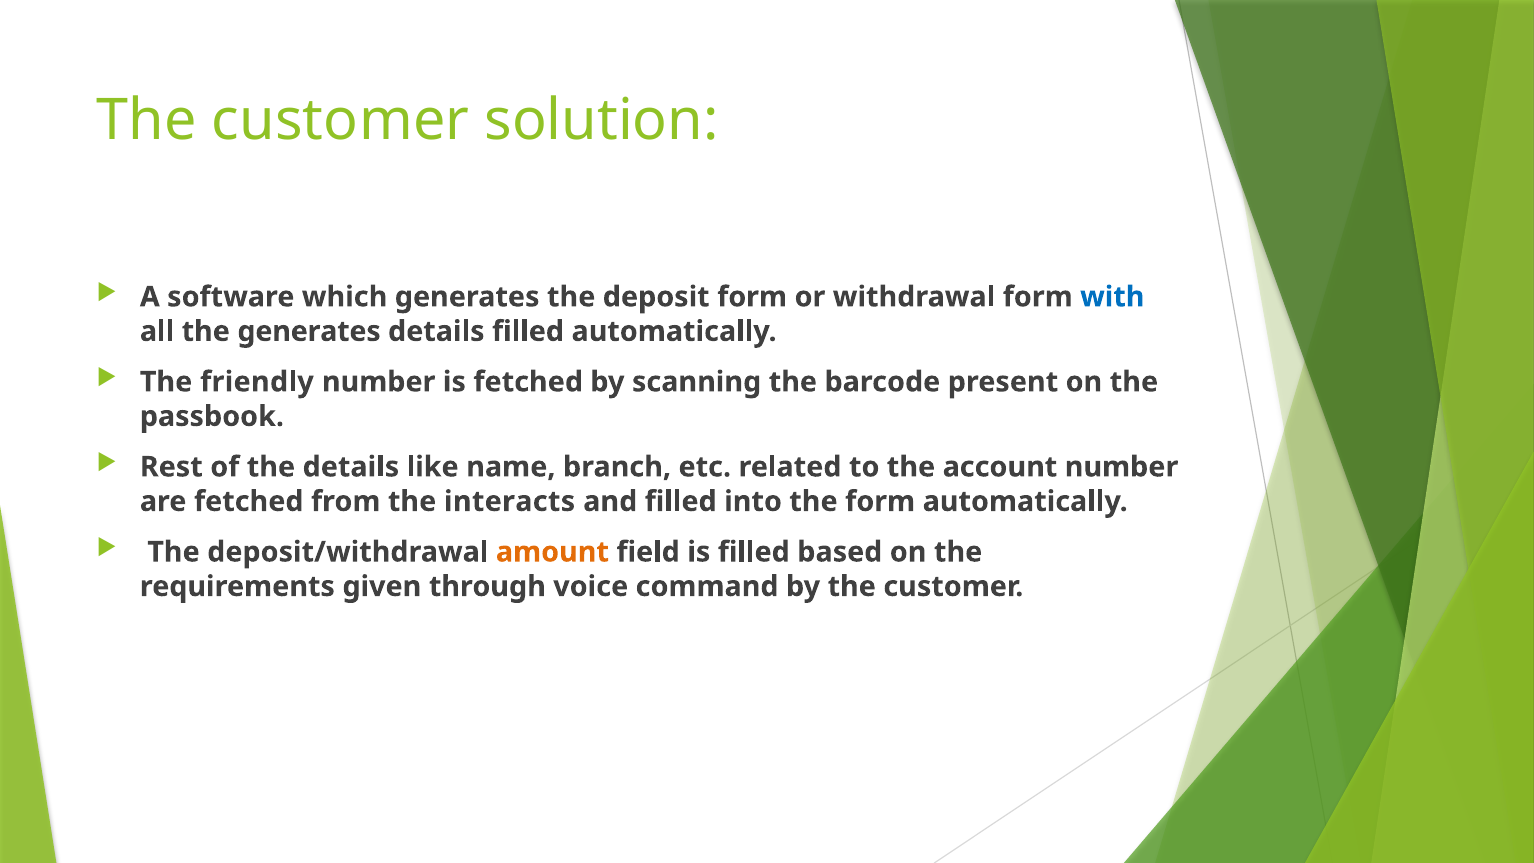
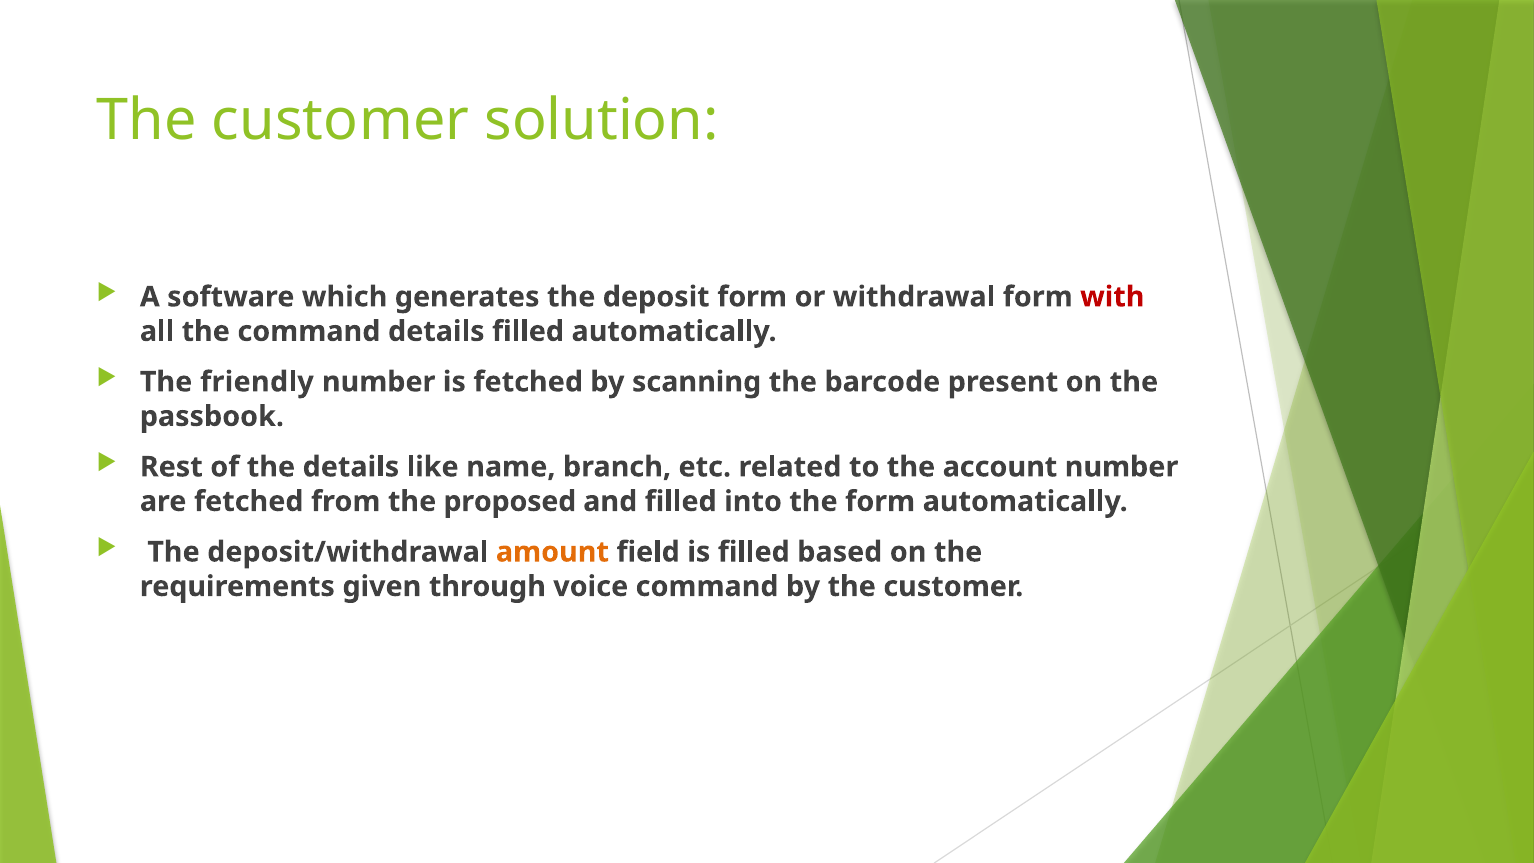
with colour: blue -> red
the generates: generates -> command
interacts: interacts -> proposed
